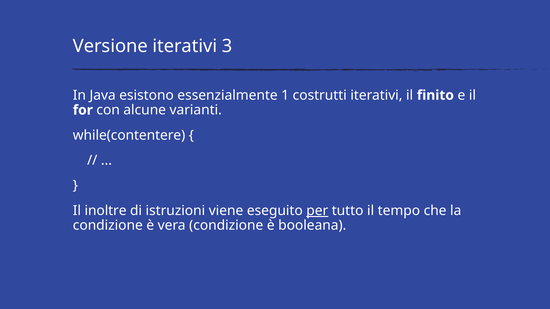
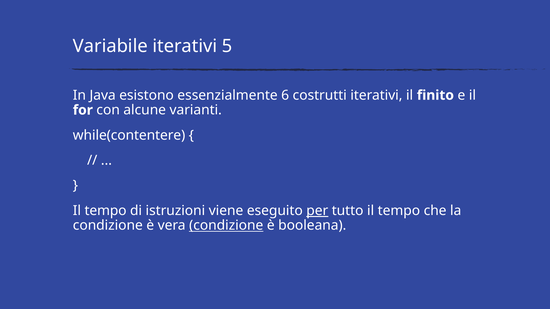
Versione: Versione -> Variabile
3: 3 -> 5
1: 1 -> 6
inoltre at (106, 211): inoltre -> tempo
condizione at (226, 226) underline: none -> present
